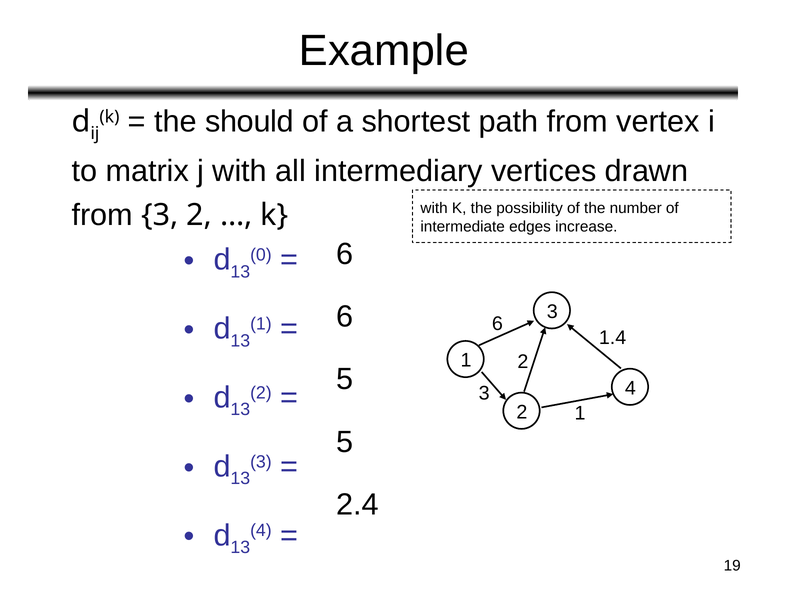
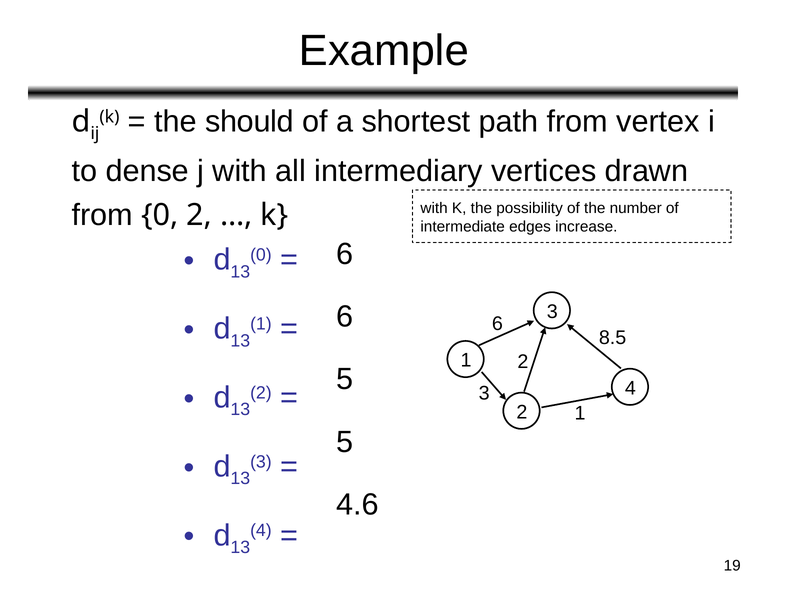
matrix: matrix -> dense
from 3: 3 -> 0
1.4: 1.4 -> 8.5
2.4: 2.4 -> 4.6
